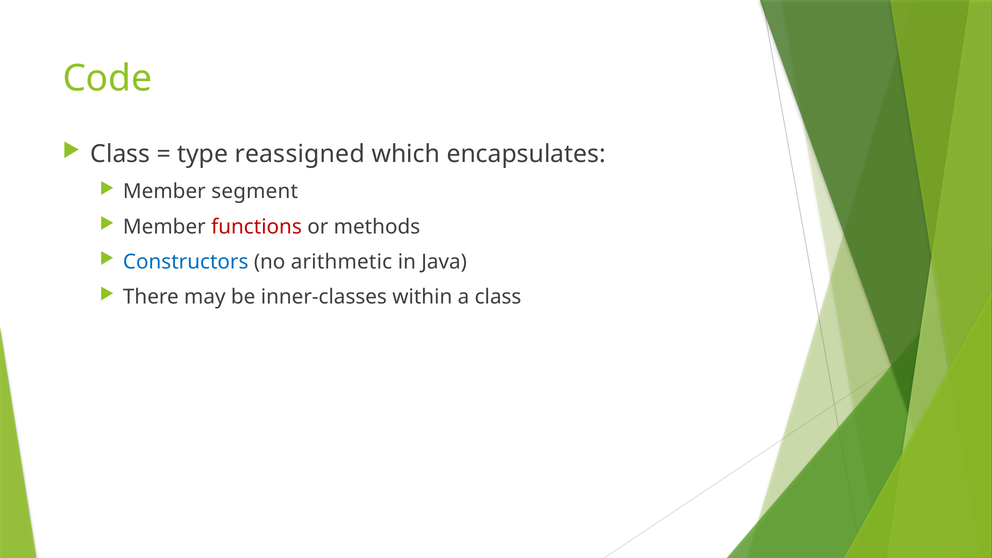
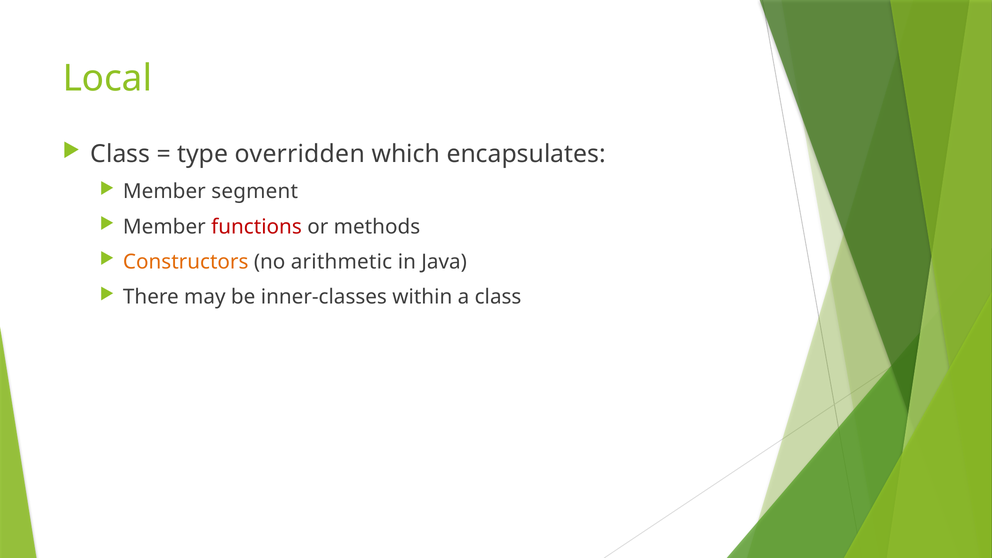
Code: Code -> Local
reassigned: reassigned -> overridden
Constructors colour: blue -> orange
